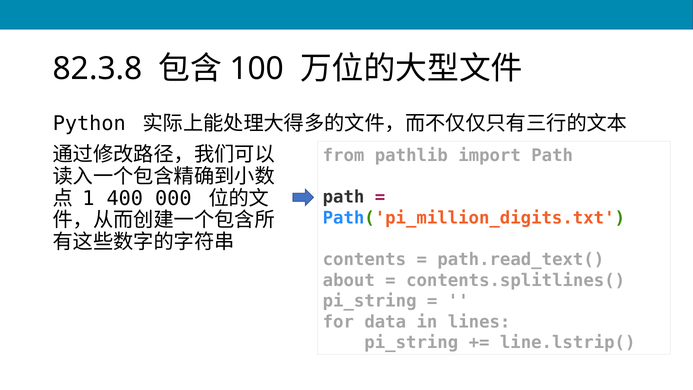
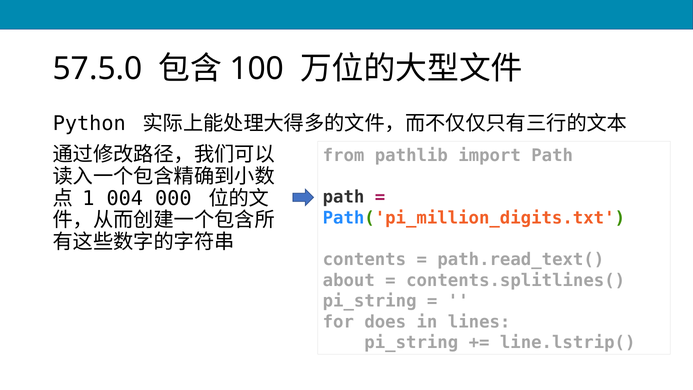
82.3.8: 82.3.8 -> 57.5.0
400: 400 -> 004
data: data -> does
